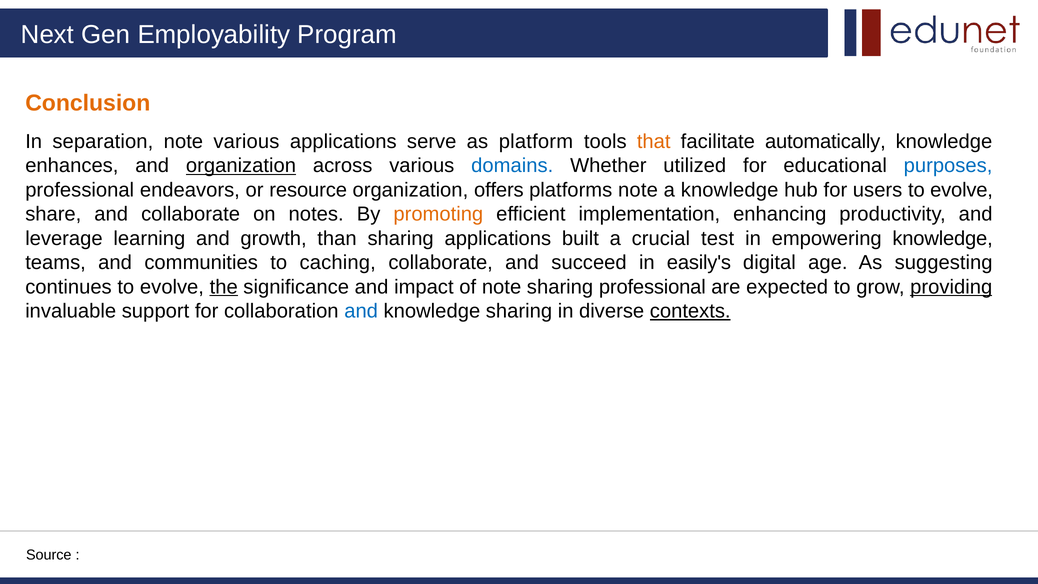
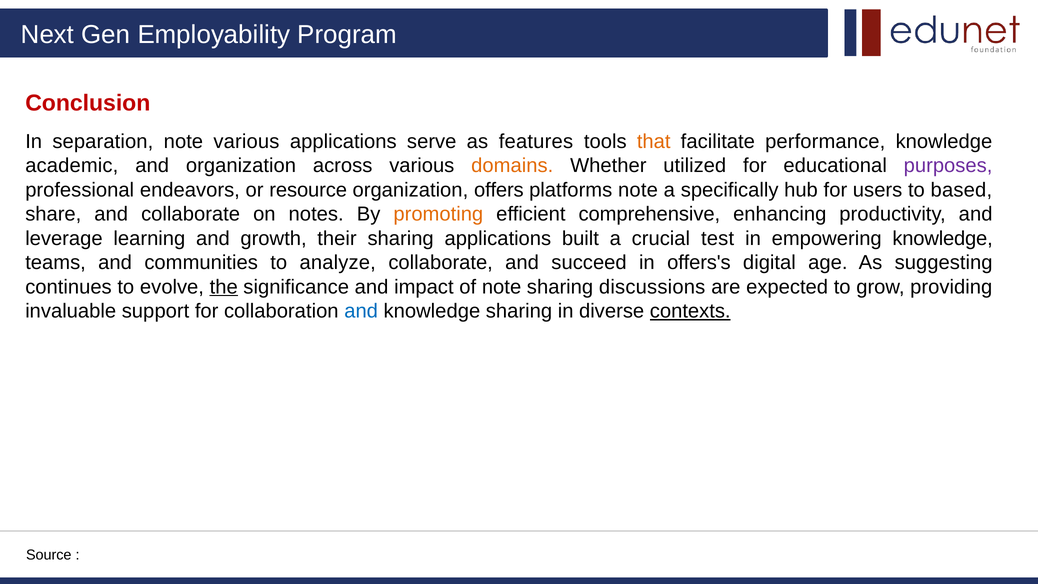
Conclusion colour: orange -> red
platform: platform -> features
automatically: automatically -> performance
enhances: enhances -> academic
organization at (241, 166) underline: present -> none
domains colour: blue -> orange
purposes colour: blue -> purple
a knowledge: knowledge -> specifically
users to evolve: evolve -> based
implementation: implementation -> comprehensive
than: than -> their
caching: caching -> analyze
easily's: easily's -> offers's
sharing professional: professional -> discussions
providing underline: present -> none
